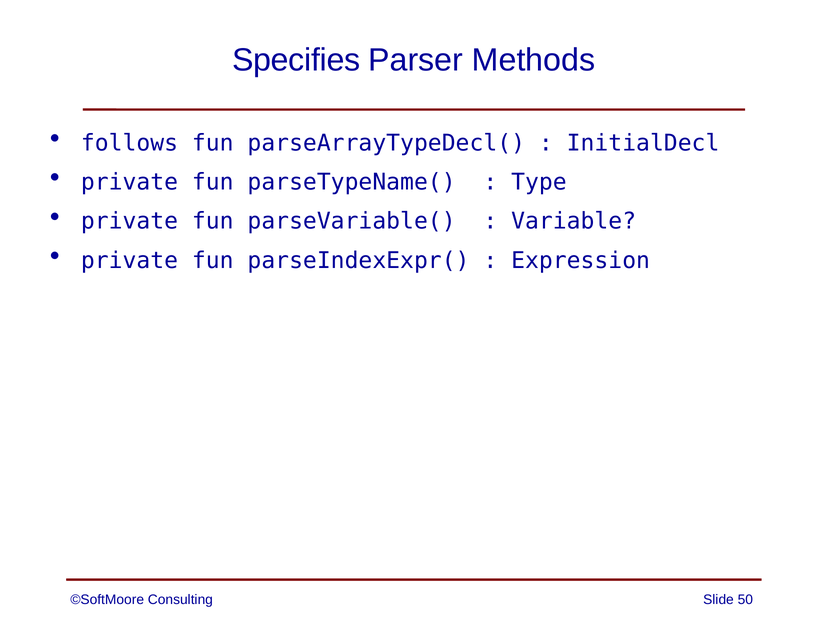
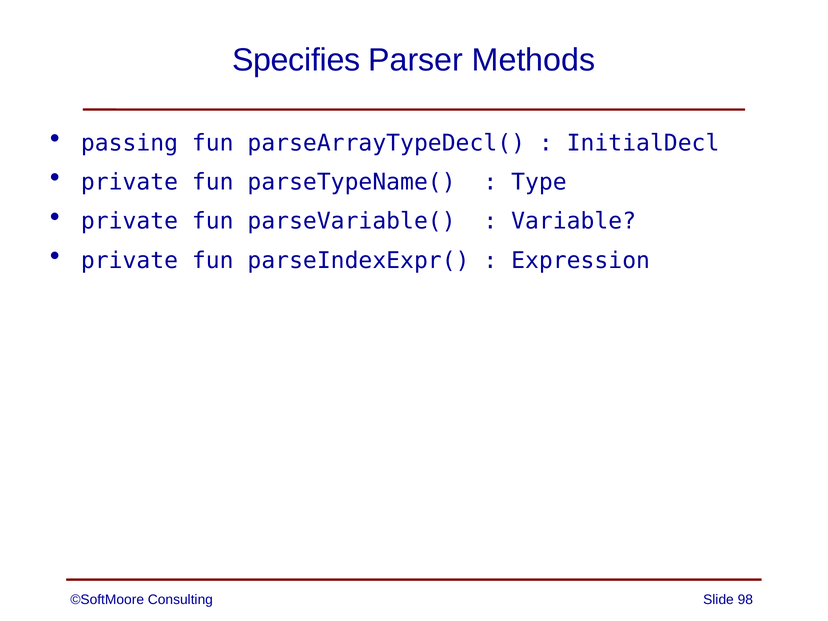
follows: follows -> passing
50: 50 -> 98
